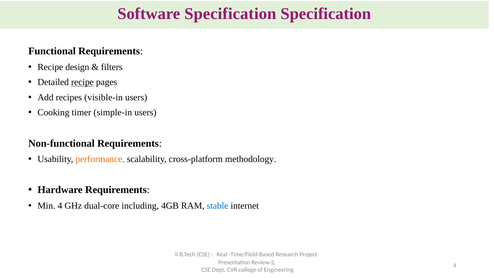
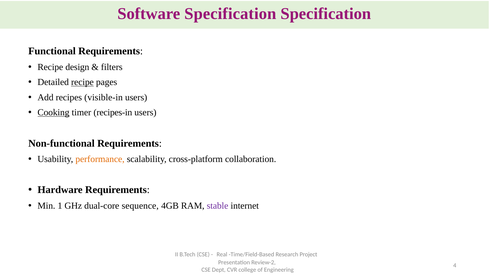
Cooking underline: none -> present
simple-in: simple-in -> recipes-in
methodology: methodology -> collaboration
Min 4: 4 -> 1
including: including -> sequence
stable colour: blue -> purple
